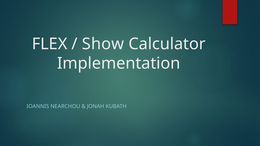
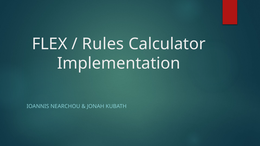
Show: Show -> Rules
